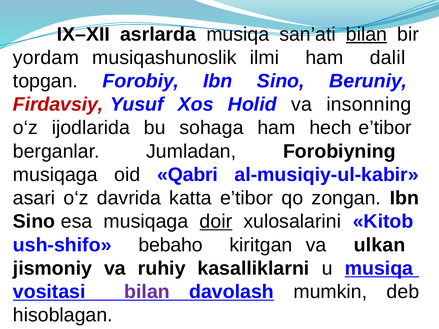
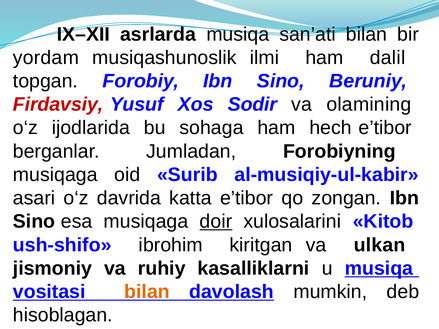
bilan at (367, 34) underline: present -> none
Holid: Holid -> Sodir
insonning: insonning -> olamining
Qabri: Qabri -> Surib
bеbaho: bеbaho -> ibrohim
bilan at (147, 292) colour: purple -> orange
